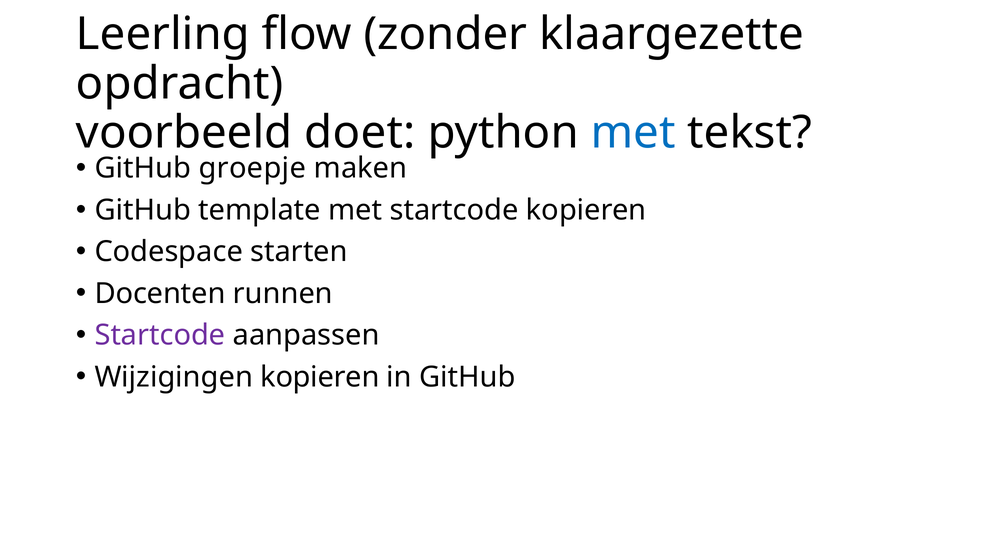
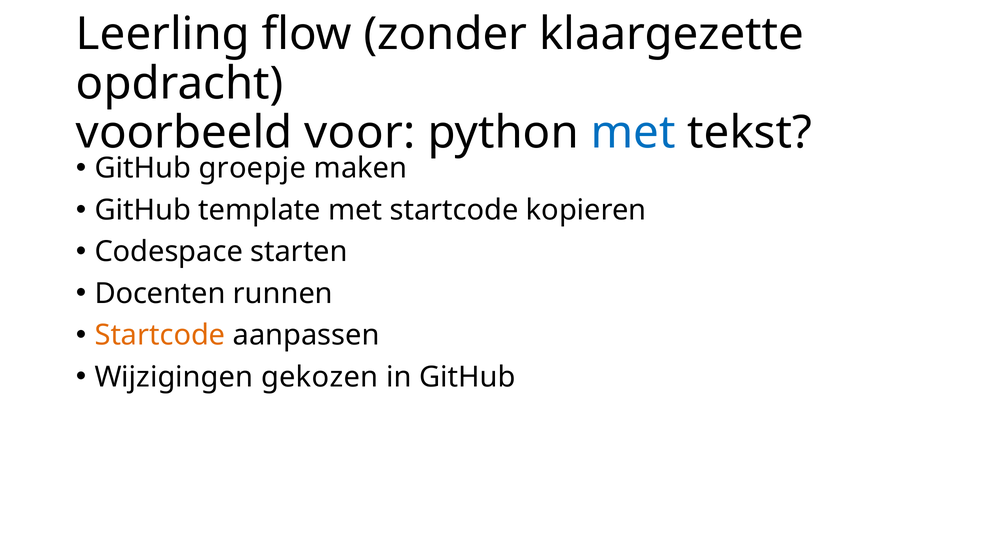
doet: doet -> voor
Startcode at (160, 335) colour: purple -> orange
Wijzigingen kopieren: kopieren -> gekozen
